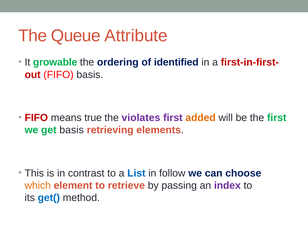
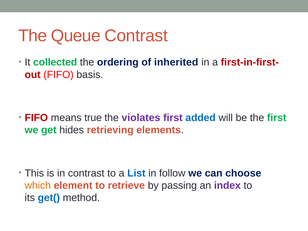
Queue Attribute: Attribute -> Contrast
growable: growable -> collected
identified: identified -> inherited
added colour: orange -> blue
get basis: basis -> hides
